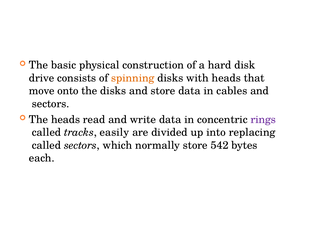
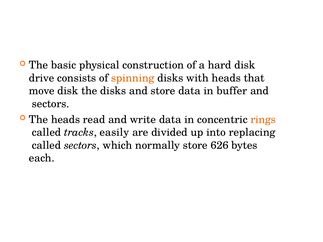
move onto: onto -> disk
cables: cables -> buffer
rings colour: purple -> orange
542: 542 -> 626
